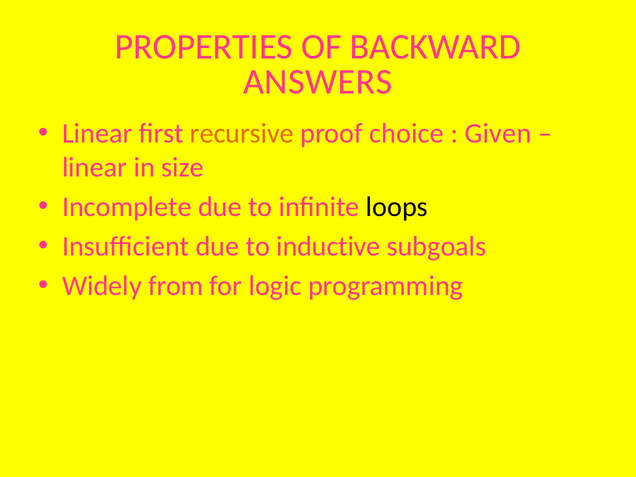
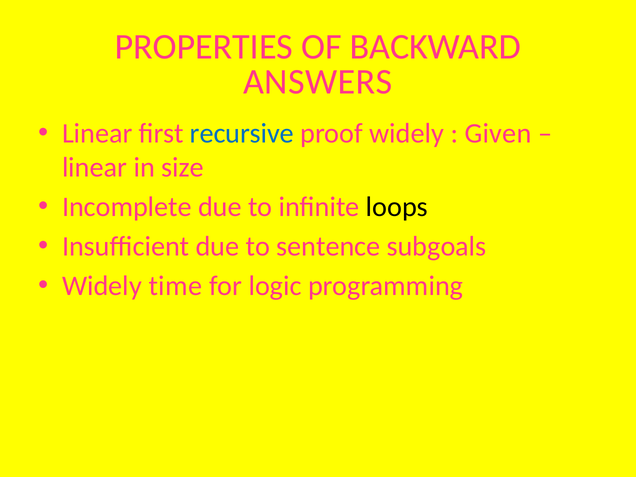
recursive colour: orange -> blue
proof choice: choice -> widely
inductive: inductive -> sentence
from: from -> time
